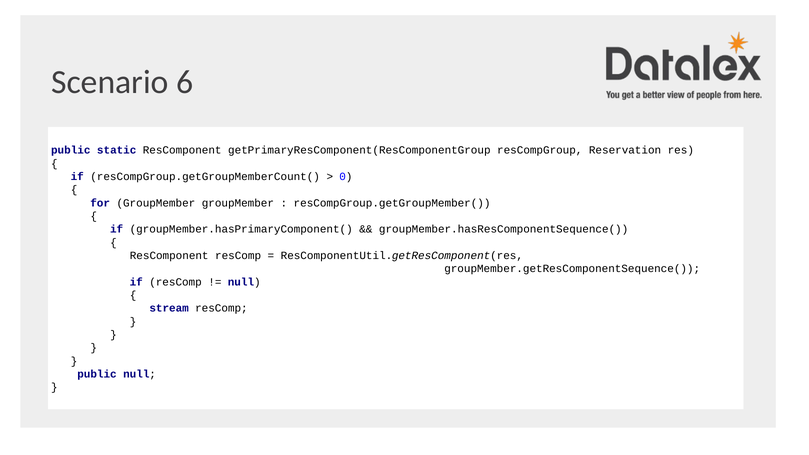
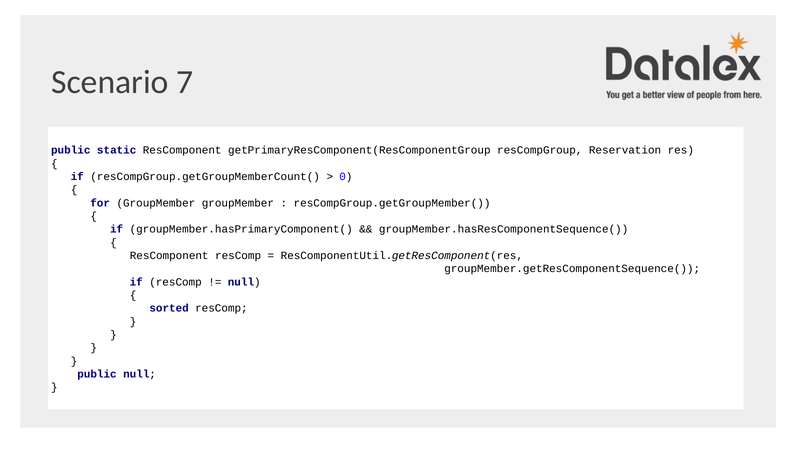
6: 6 -> 7
stream: stream -> sorted
